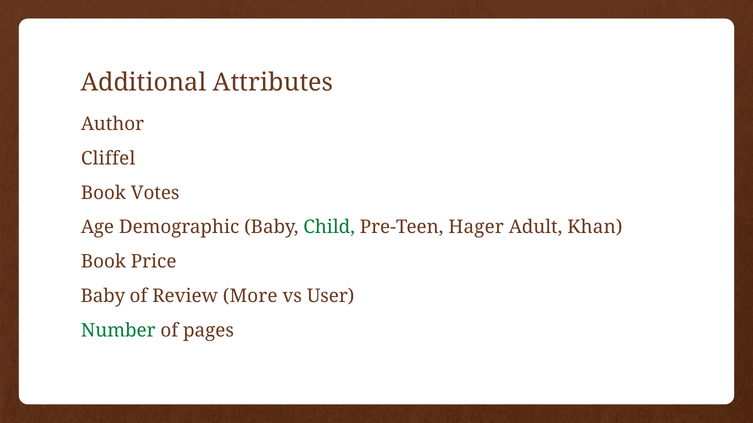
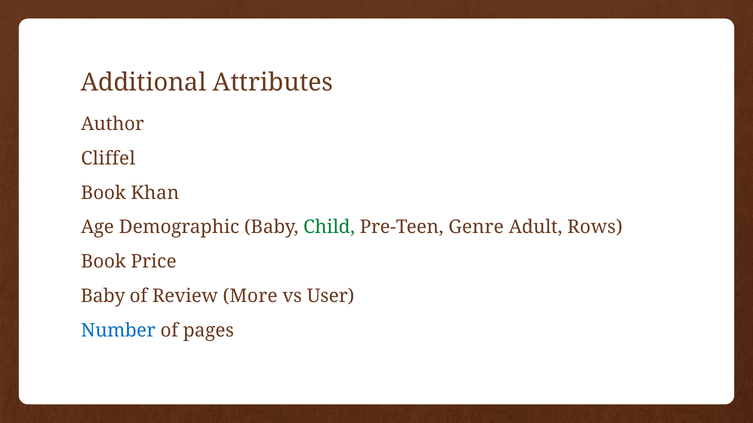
Votes: Votes -> Khan
Hager: Hager -> Genre
Khan: Khan -> Rows
Number colour: green -> blue
